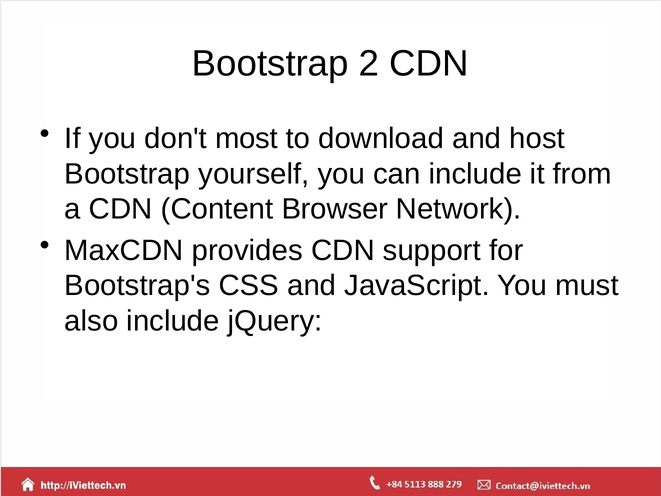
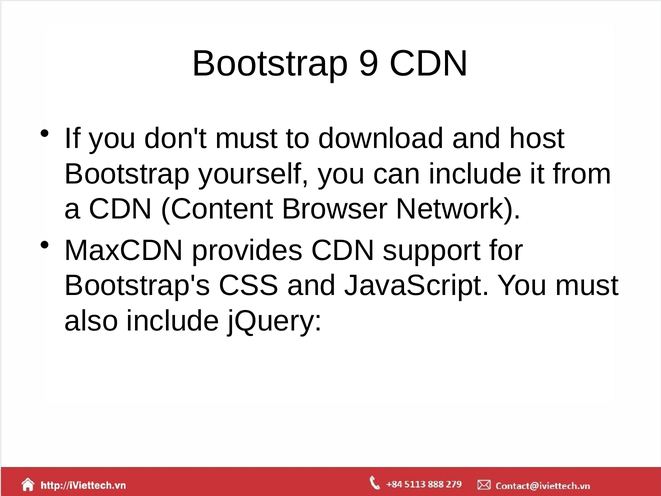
2: 2 -> 9
don't most: most -> must
